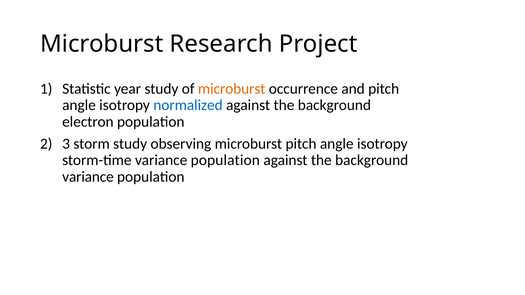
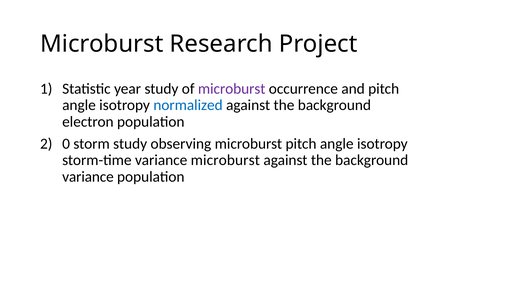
microburst at (232, 89) colour: orange -> purple
3: 3 -> 0
storm-time variance population: population -> microburst
